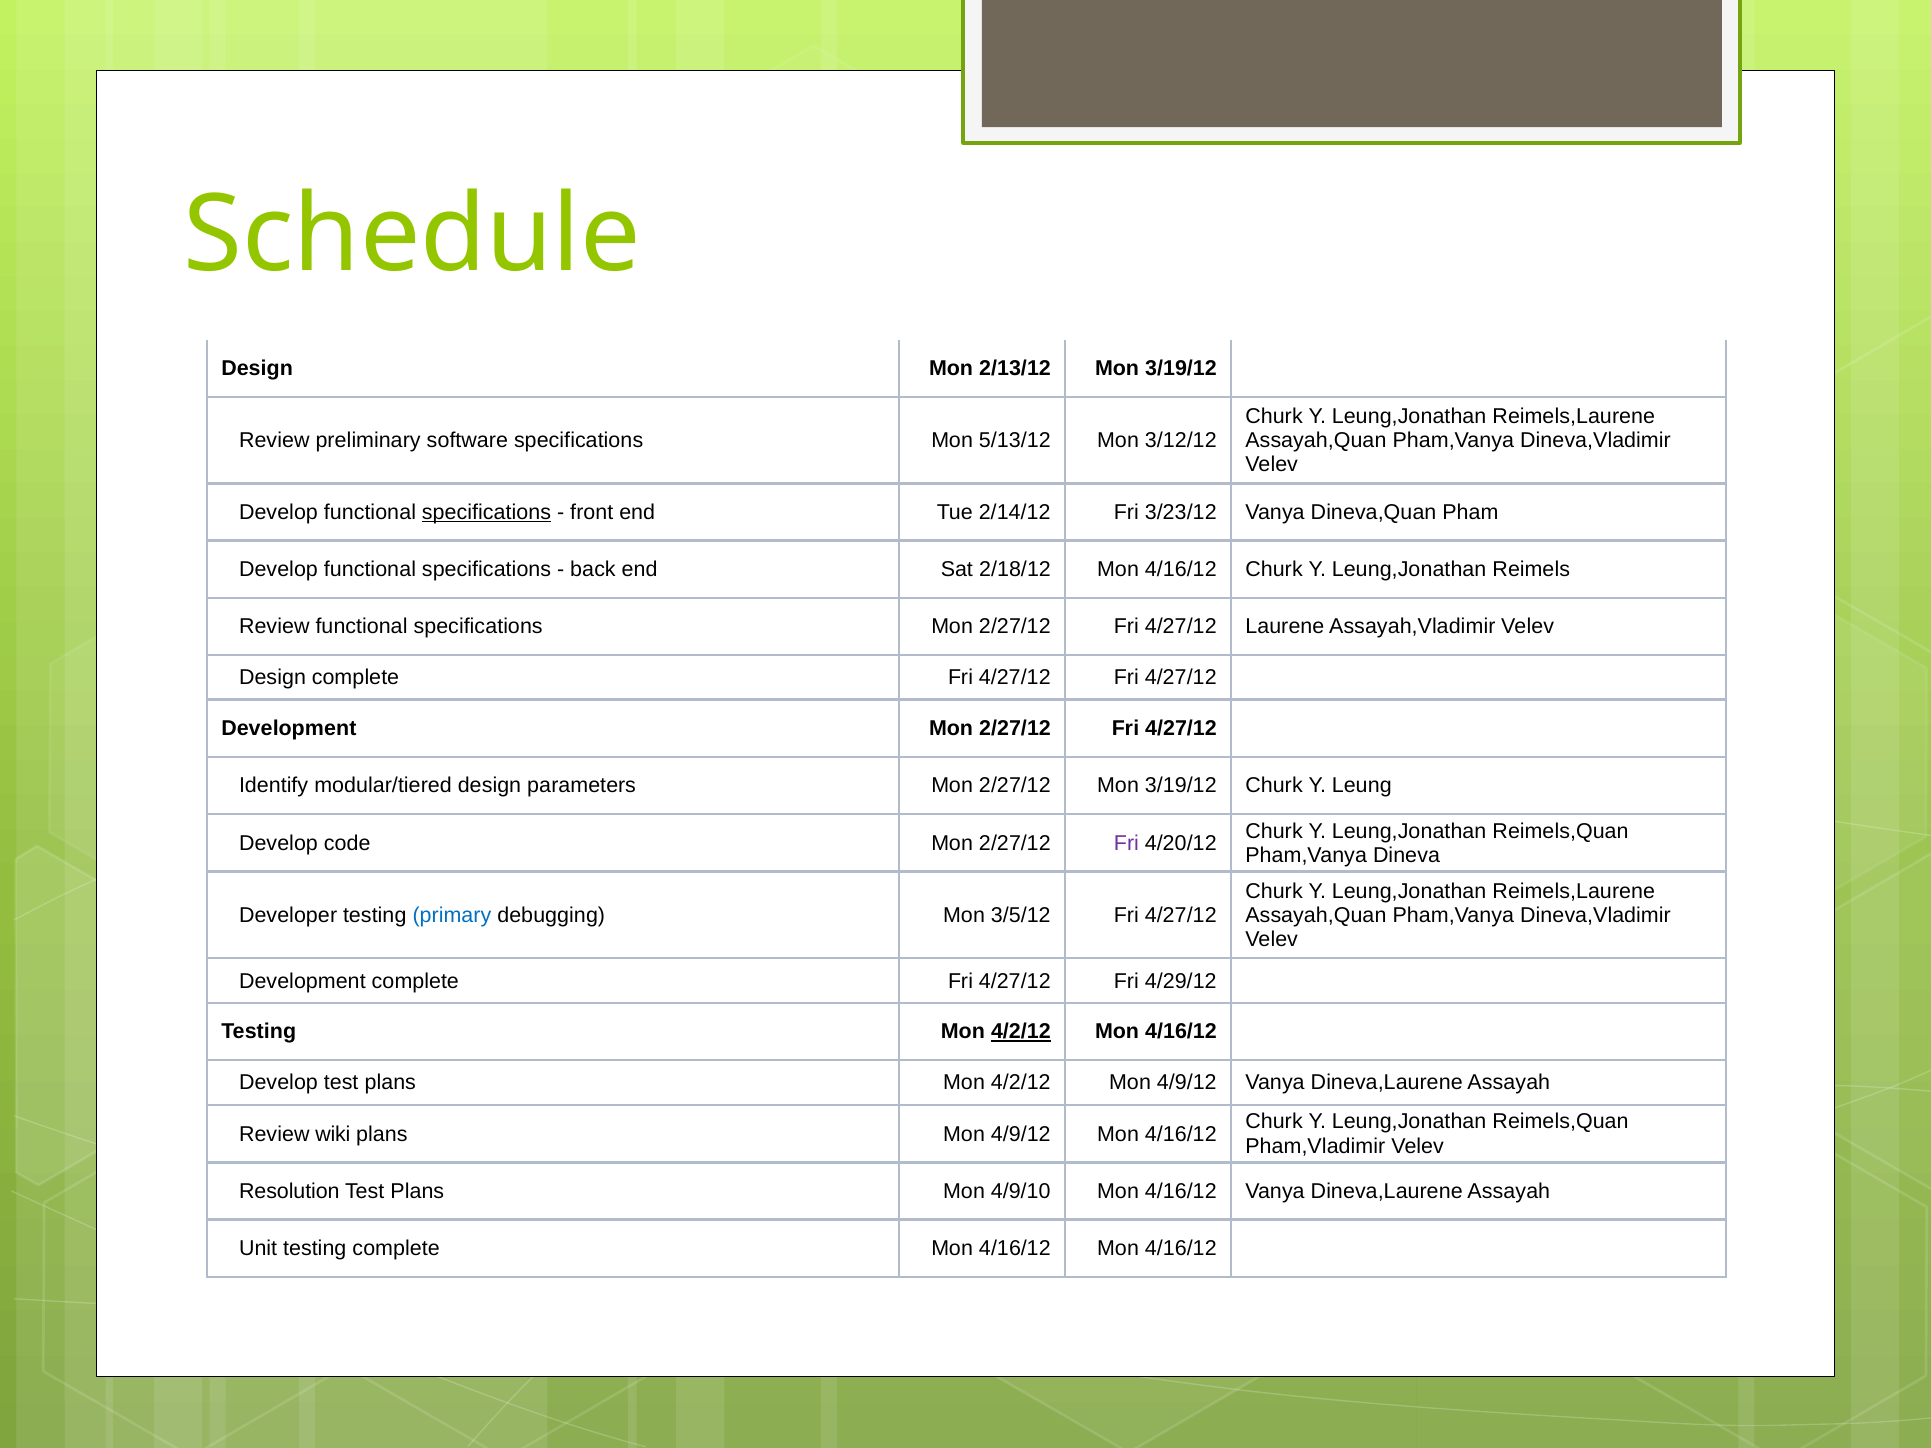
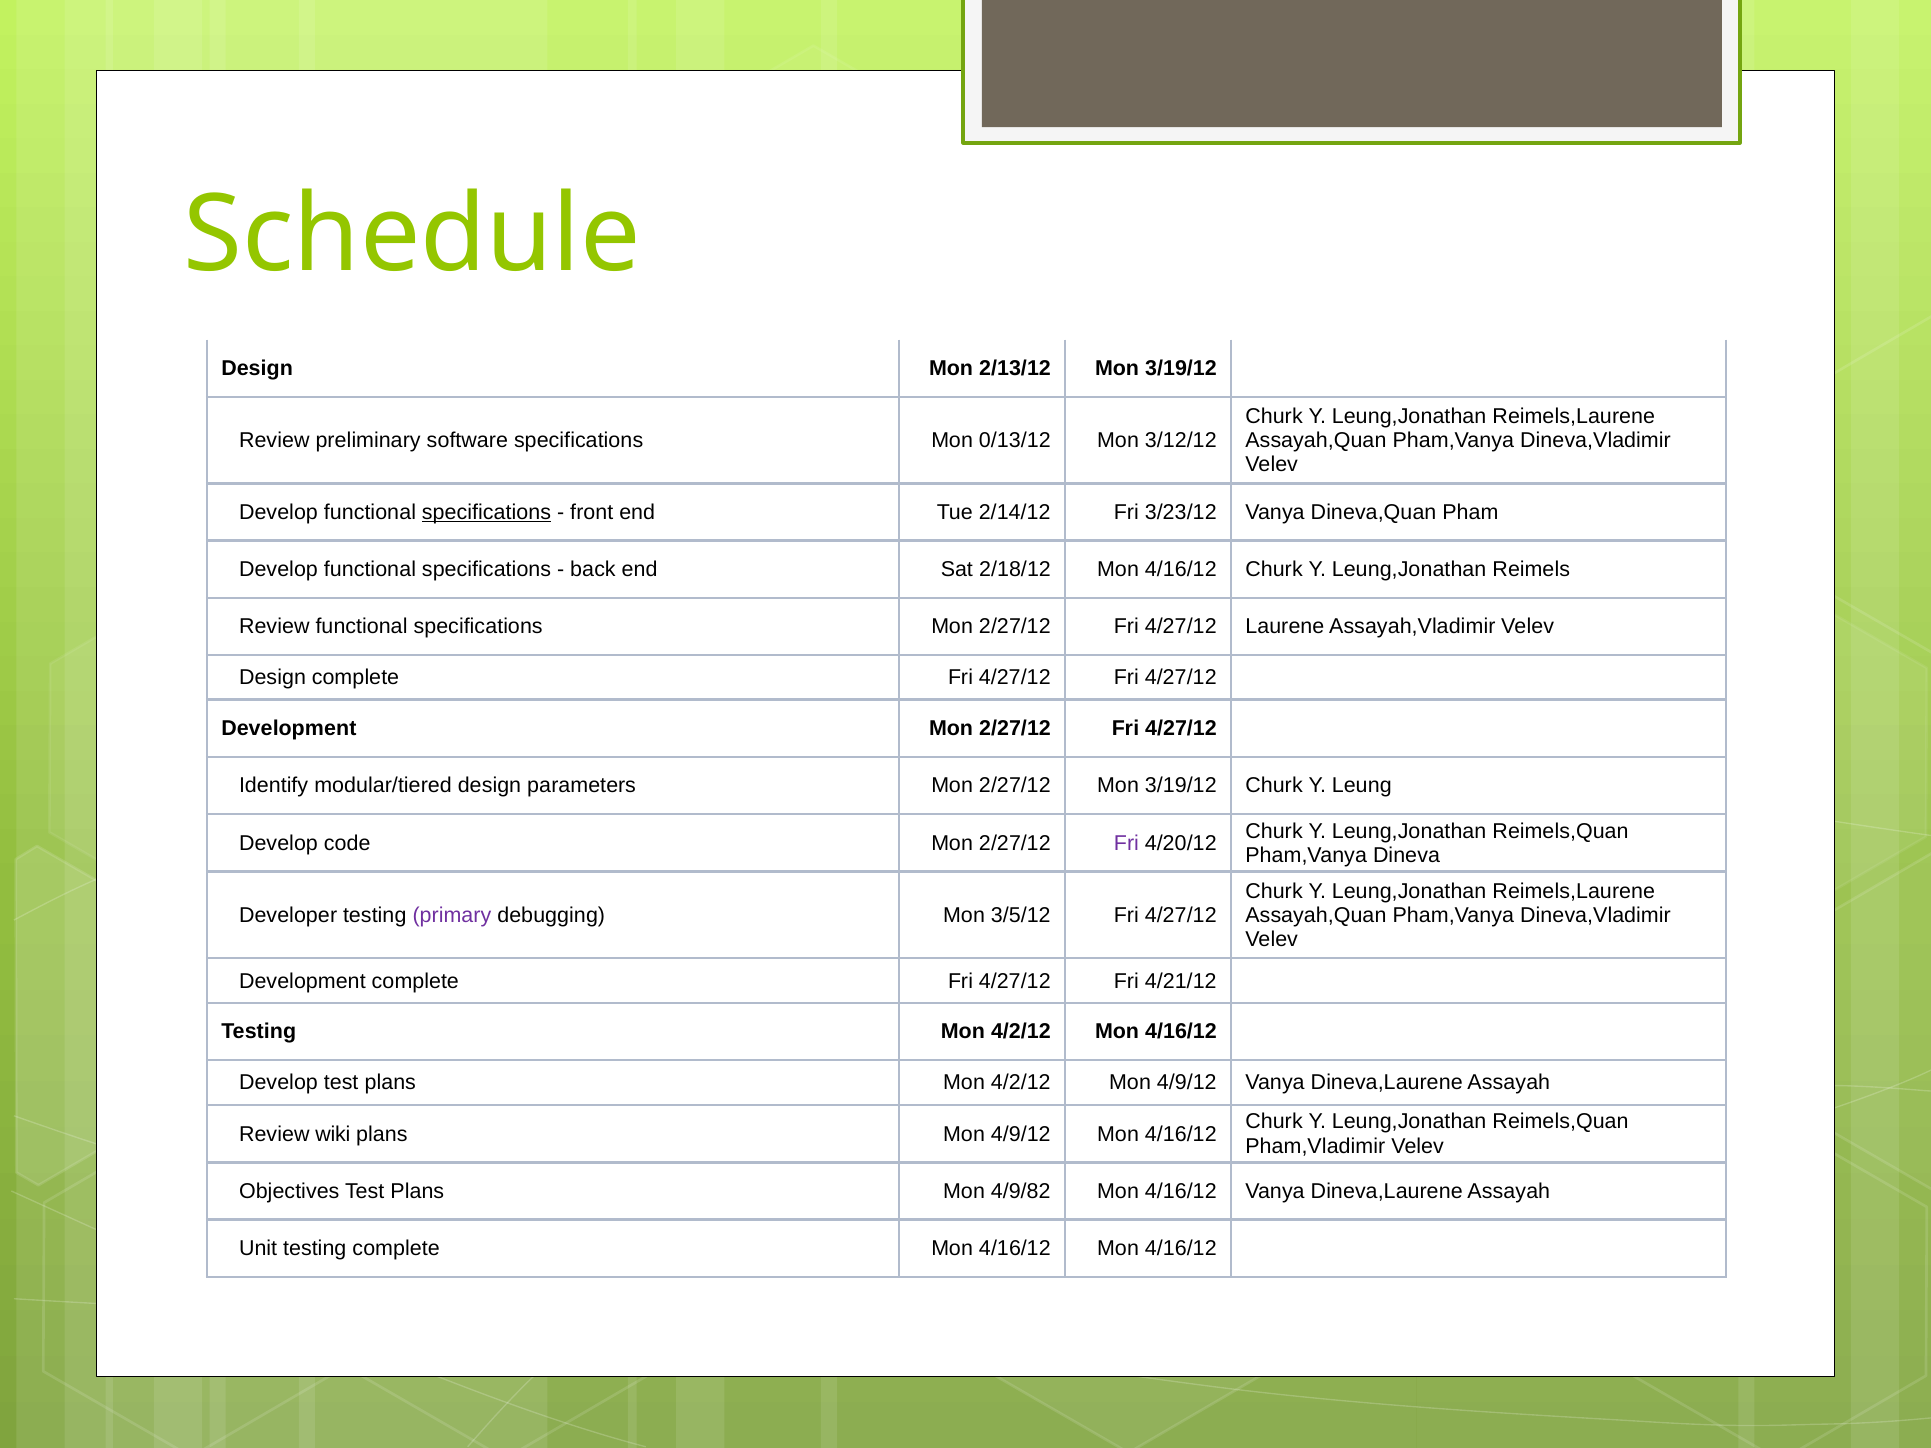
5/13/12: 5/13/12 -> 0/13/12
primary colour: blue -> purple
4/29/12: 4/29/12 -> 4/21/12
4/2/12 at (1021, 1032) underline: present -> none
Resolution: Resolution -> Objectives
4/9/10: 4/9/10 -> 4/9/82
